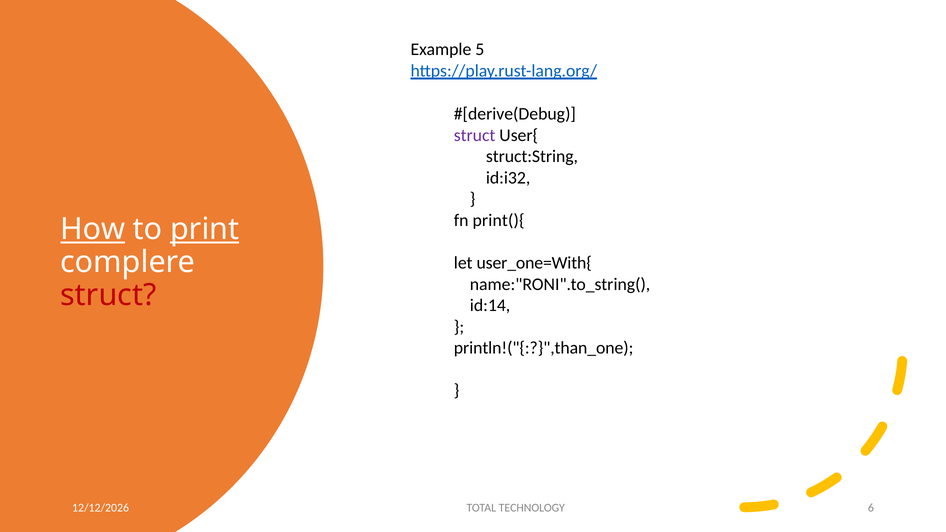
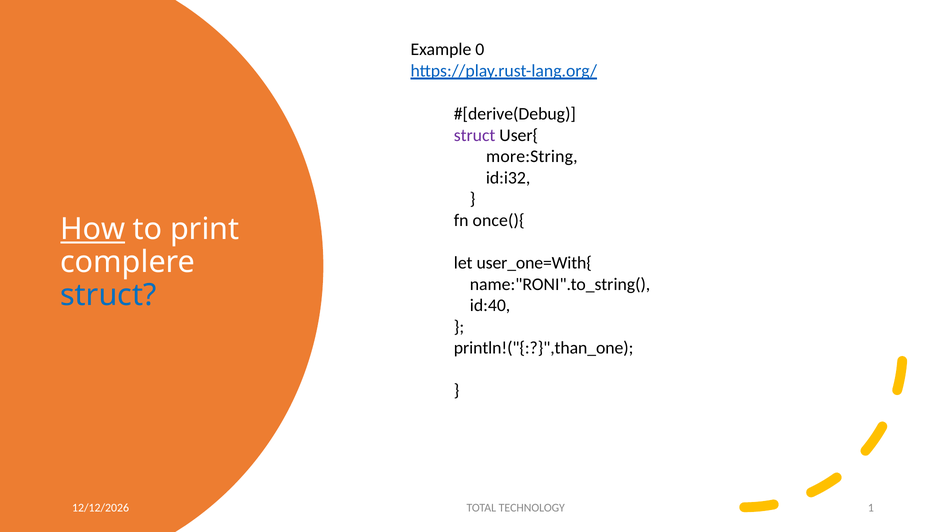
5: 5 -> 0
struct:String: struct:String -> more:String
print(){: print(){ -> once(){
print underline: present -> none
struct at (108, 295) colour: red -> blue
id:14: id:14 -> id:40
6: 6 -> 1
